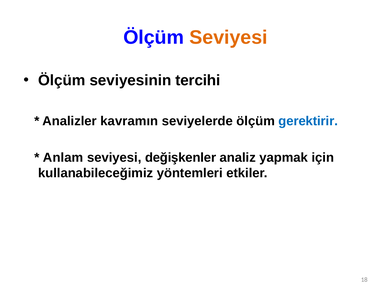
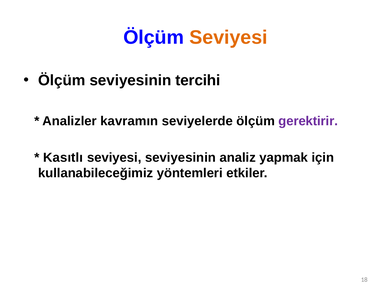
gerektirir colour: blue -> purple
Anlam: Anlam -> Kasıtlı
seviyesi değişkenler: değişkenler -> seviyesinin
